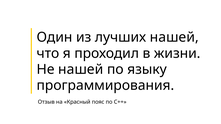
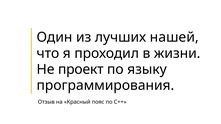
Не нашей: нашей -> проект
